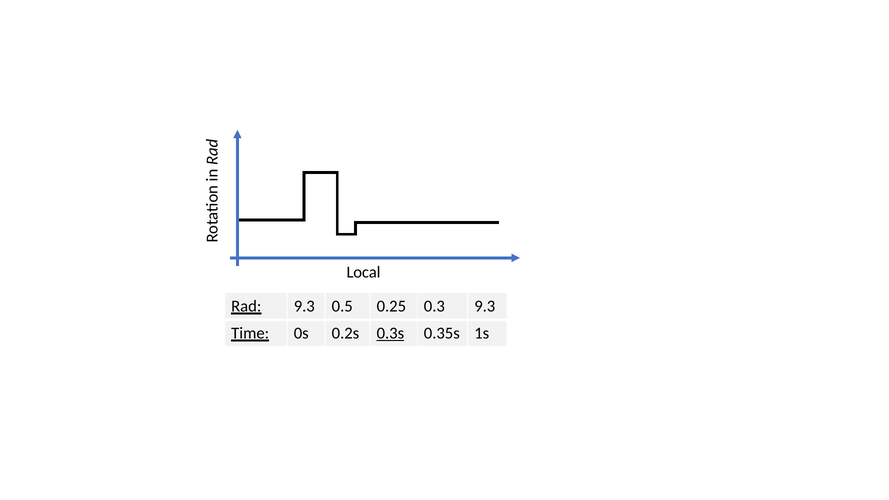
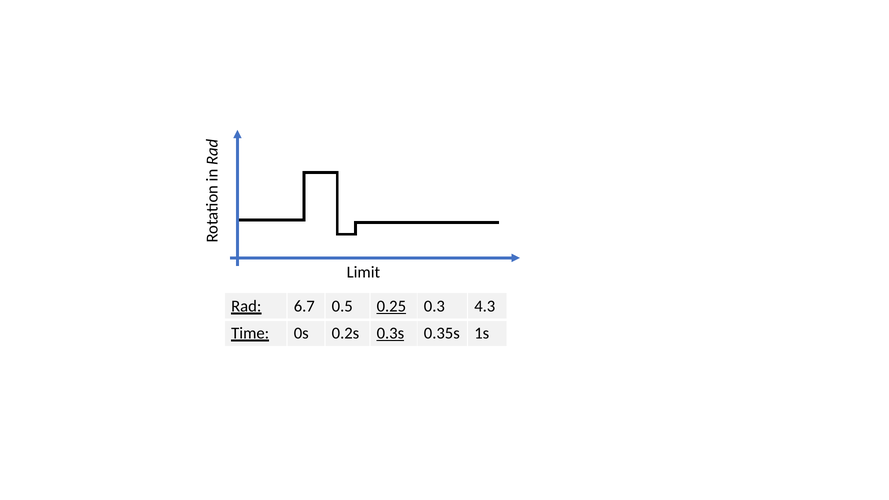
Local: Local -> Limit
Rad 9.3: 9.3 -> 6.7
0.25 underline: none -> present
0.3 9.3: 9.3 -> 4.3
